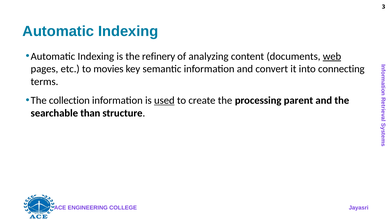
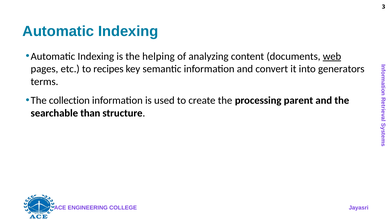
refinery: refinery -> helping
movies: movies -> recipes
connecting: connecting -> generators
used underline: present -> none
